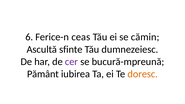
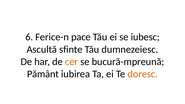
ceas: ceas -> pace
cămin: cămin -> iubesc
cer colour: purple -> orange
